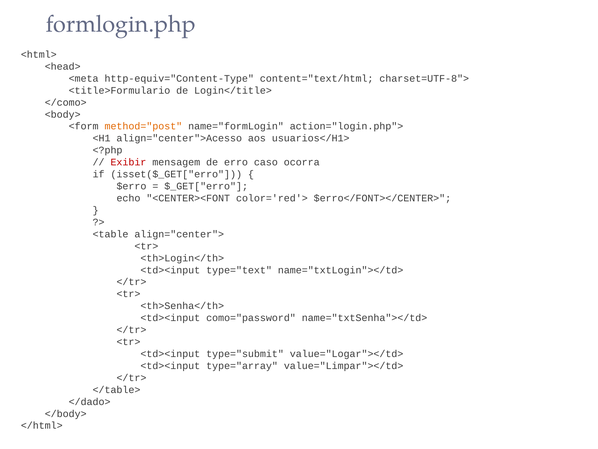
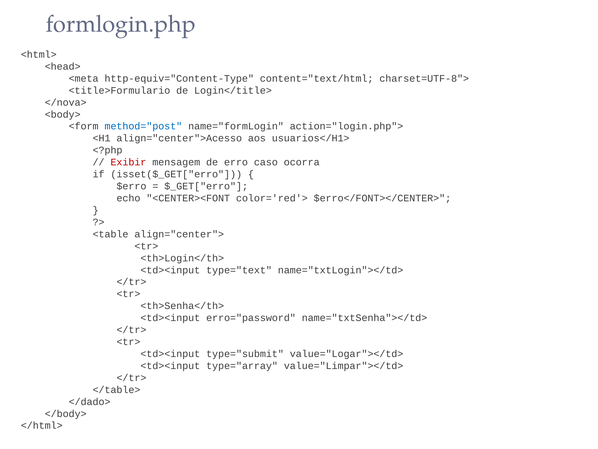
</como>: </como> -> </nova>
method="post colour: orange -> blue
como="password: como="password -> erro="password
